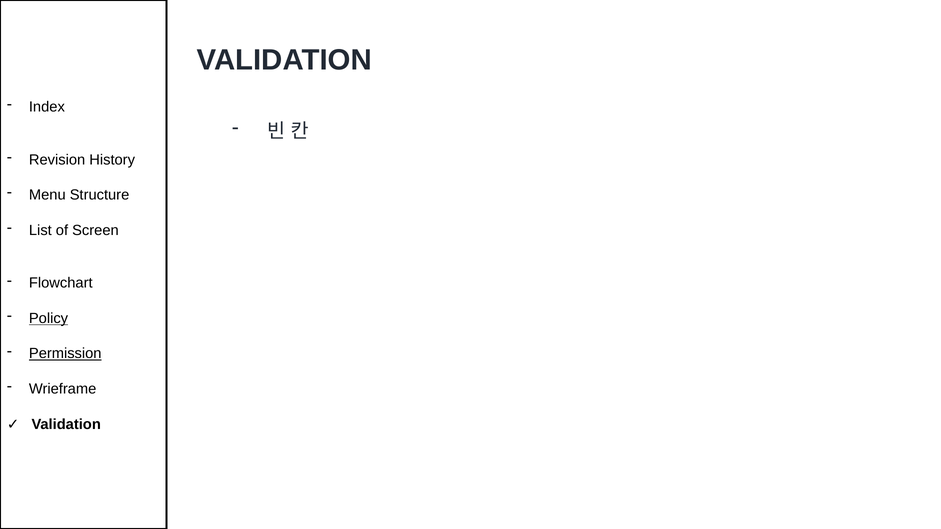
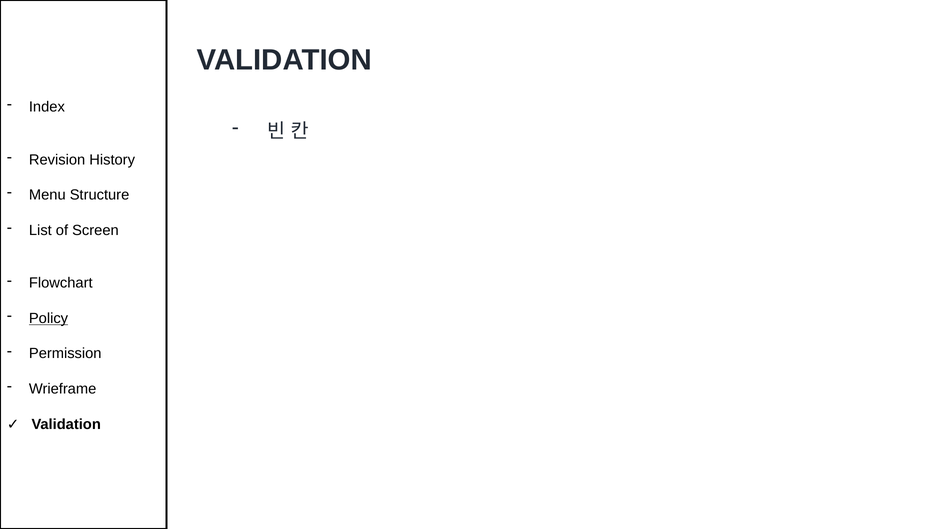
Permission underline: present -> none
